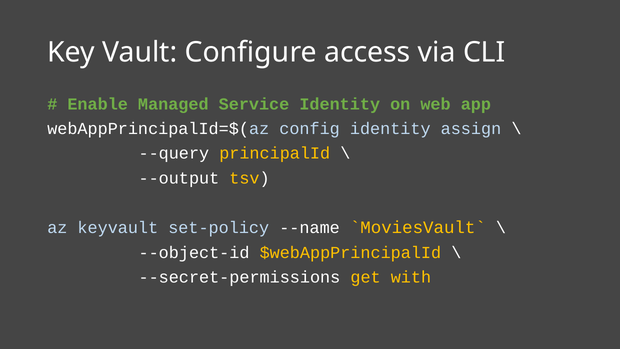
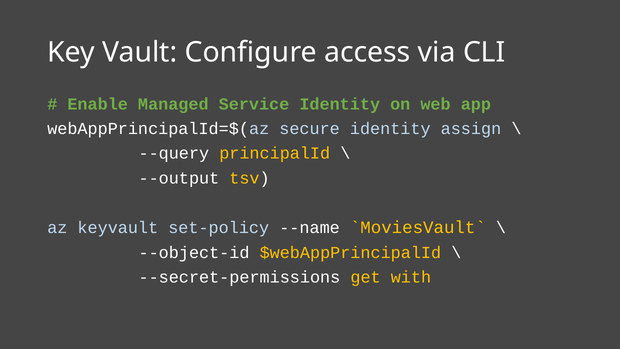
config: config -> secure
